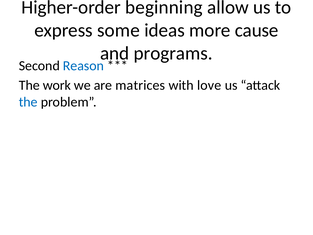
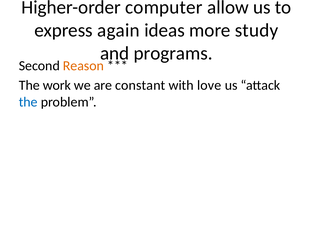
beginning: beginning -> computer
some: some -> again
cause: cause -> study
Reason colour: blue -> orange
matrices: matrices -> constant
